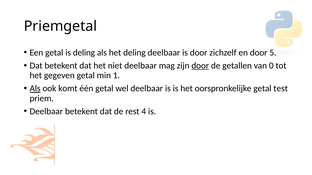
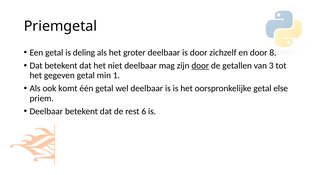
het deling: deling -> groter
5: 5 -> 8
0: 0 -> 3
Als at (35, 89) underline: present -> none
test: test -> else
4: 4 -> 6
